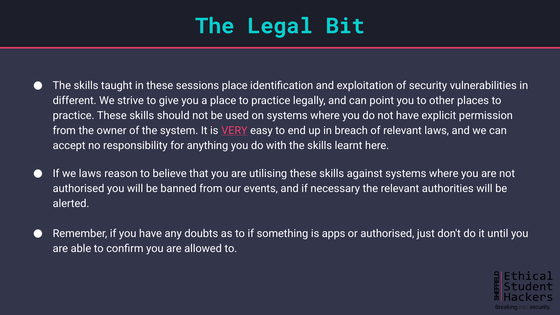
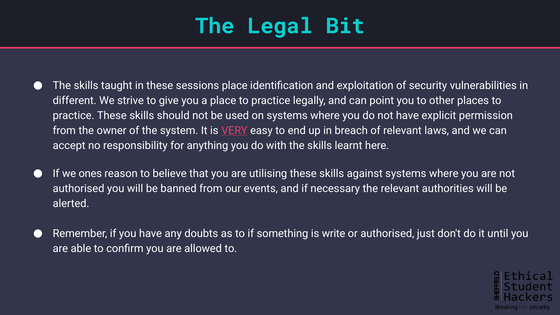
we laws: laws -> ones
apps: apps -> write
